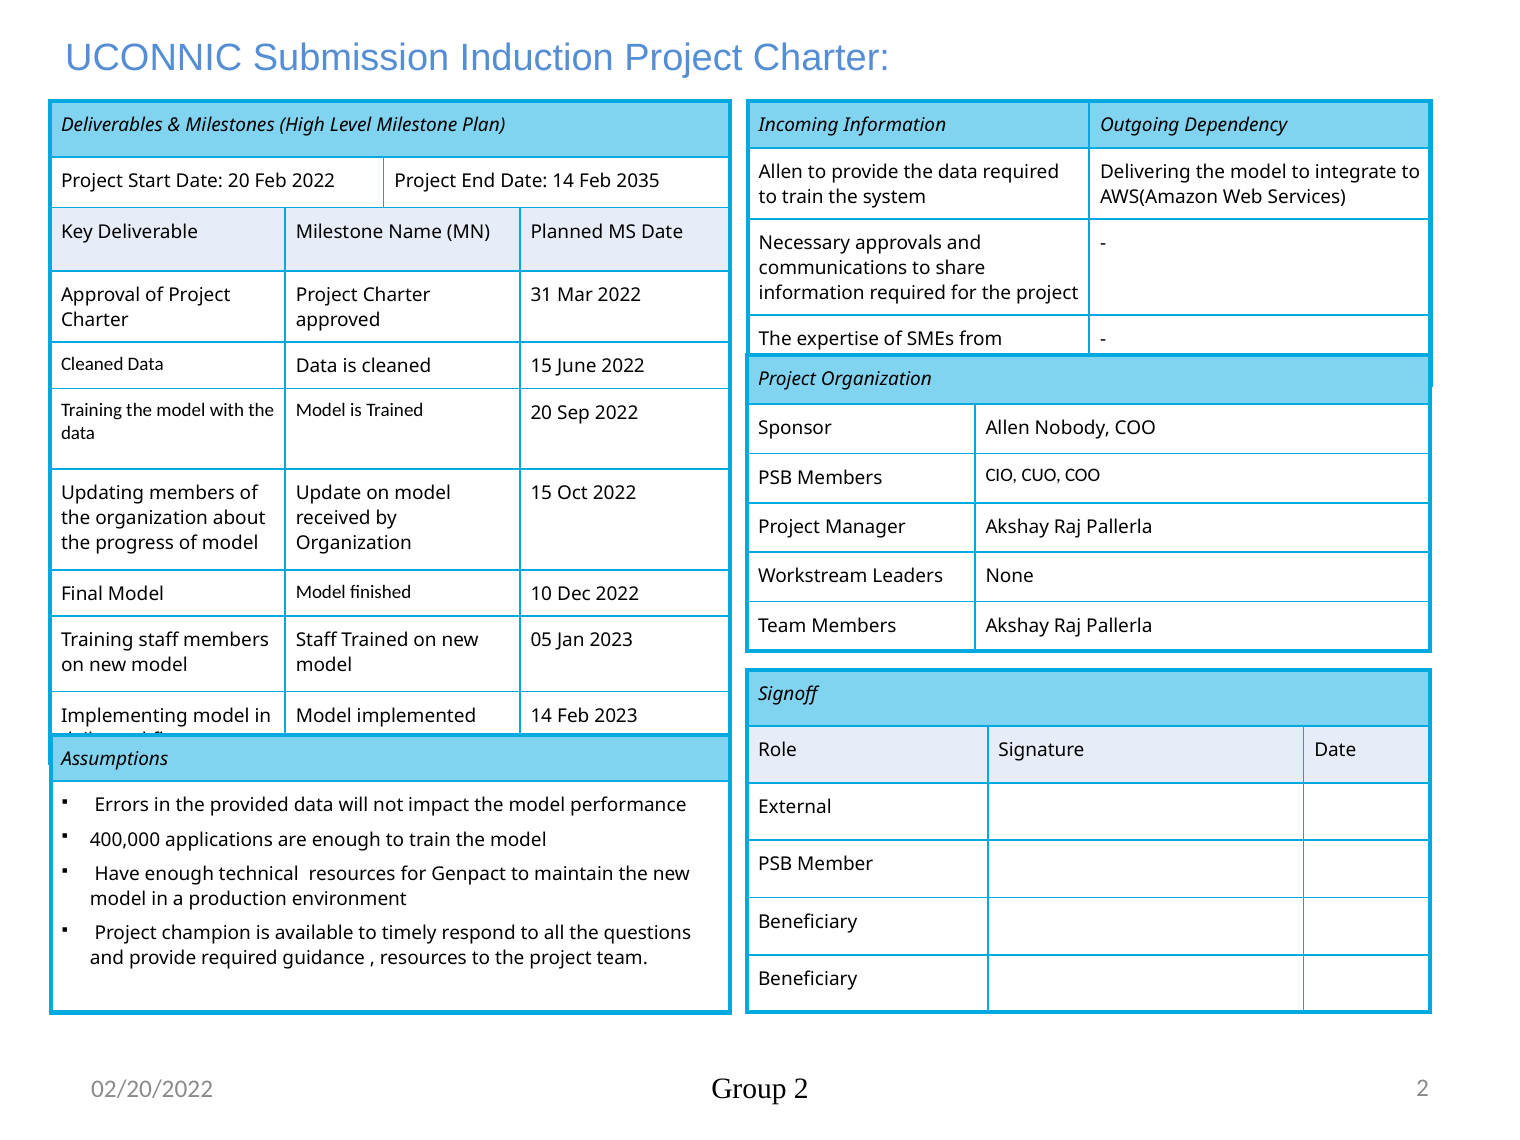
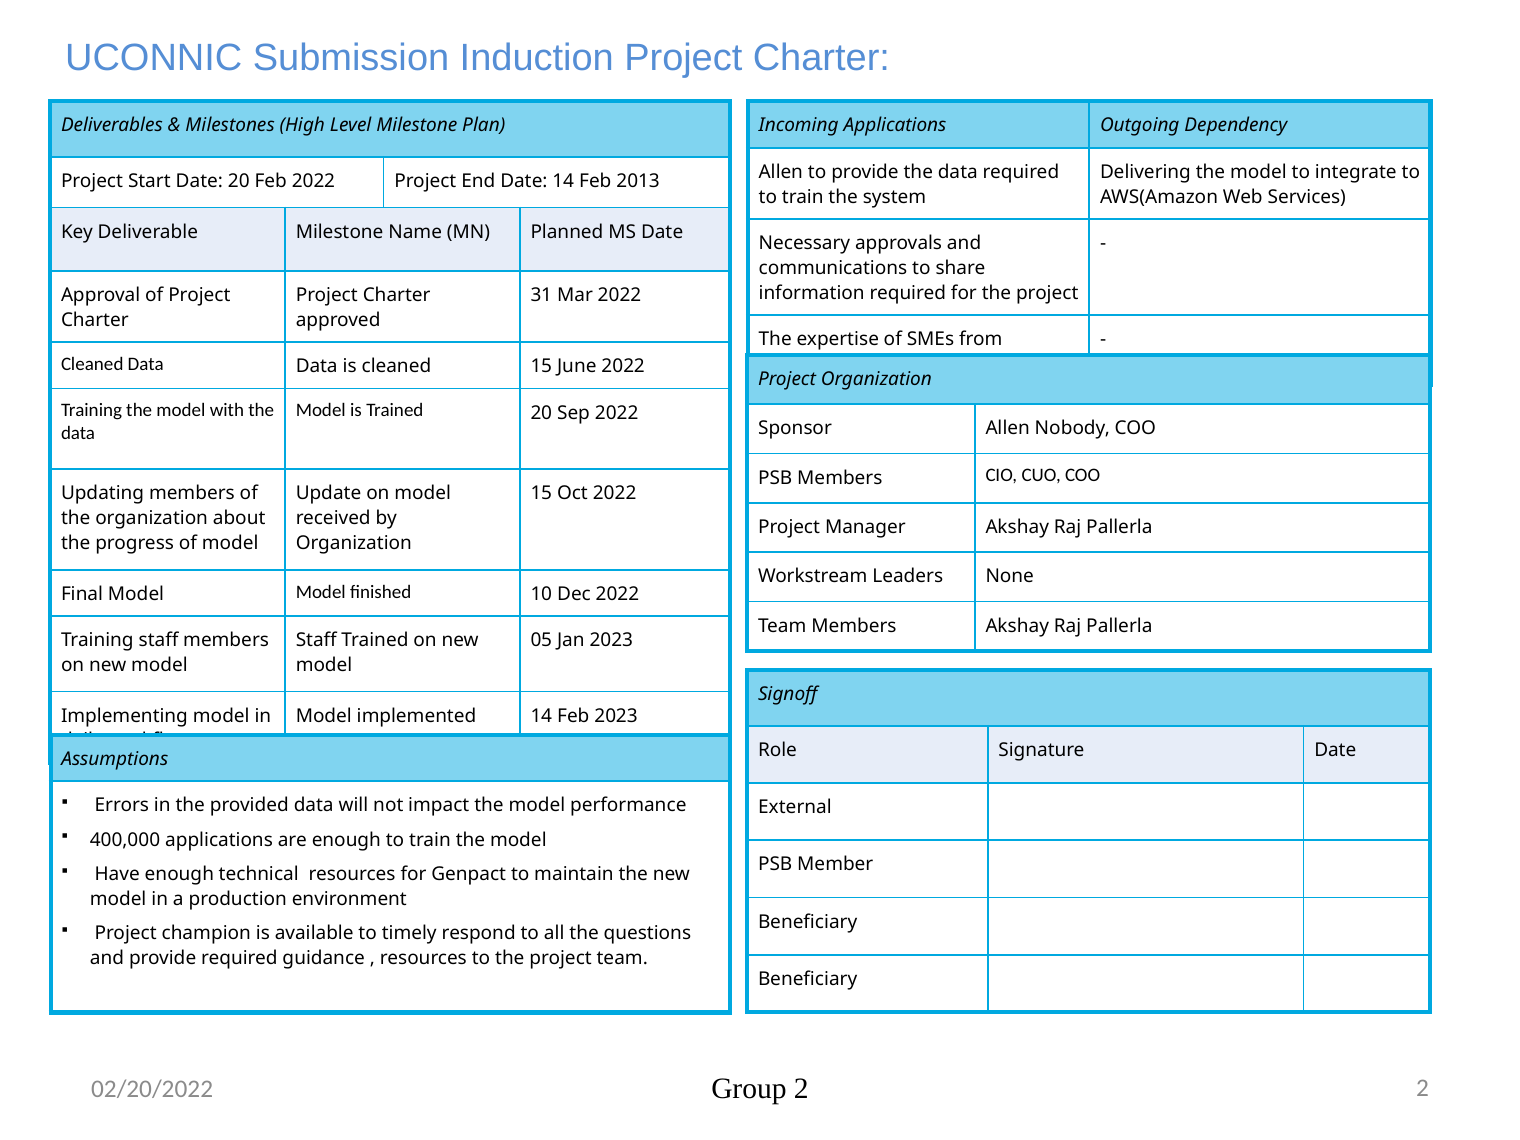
Incoming Information: Information -> Applications
2035: 2035 -> 2013
